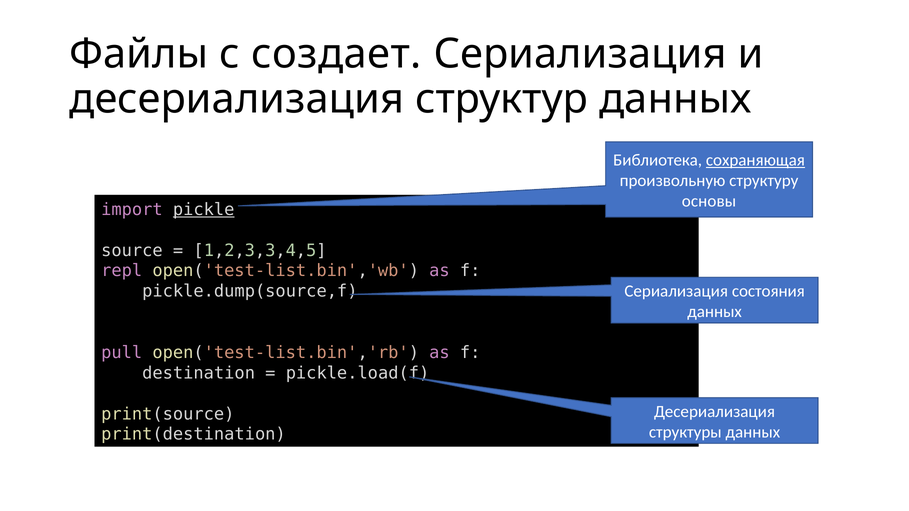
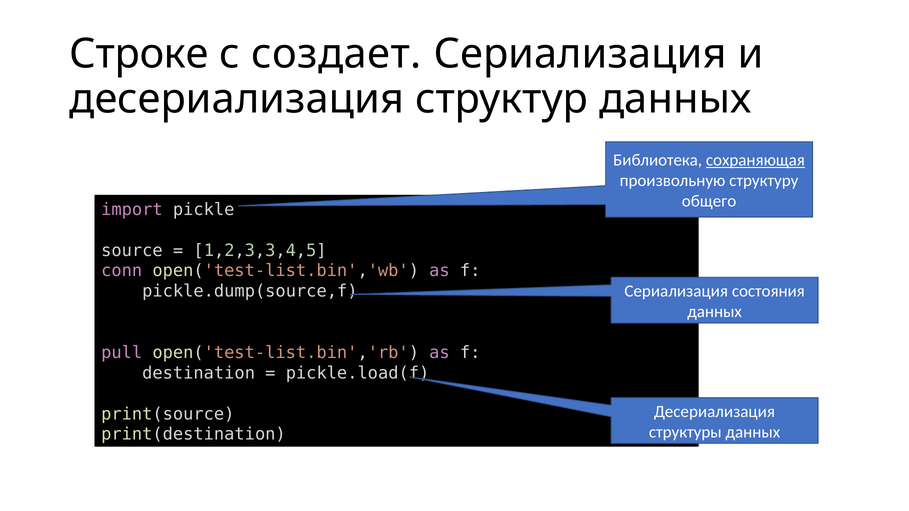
Файлы: Файлы -> Строке
основы: основы -> общего
pickle underline: present -> none
repl: repl -> conn
